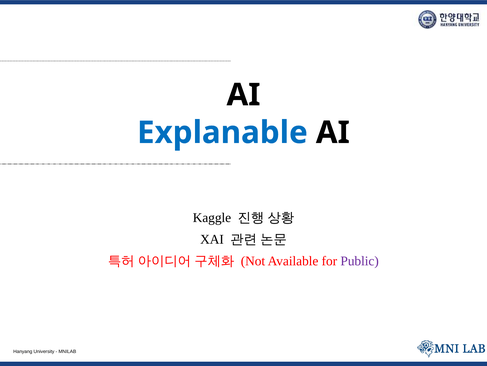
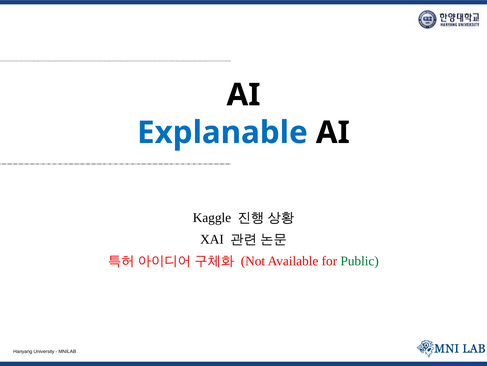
Public colour: purple -> green
